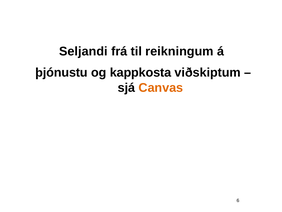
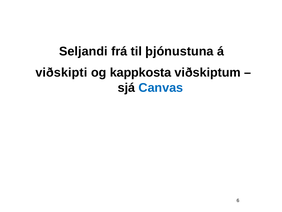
reikningum: reikningum -> þjónustuna
þjónustu: þjónustu -> viðskipti
Canvas colour: orange -> blue
